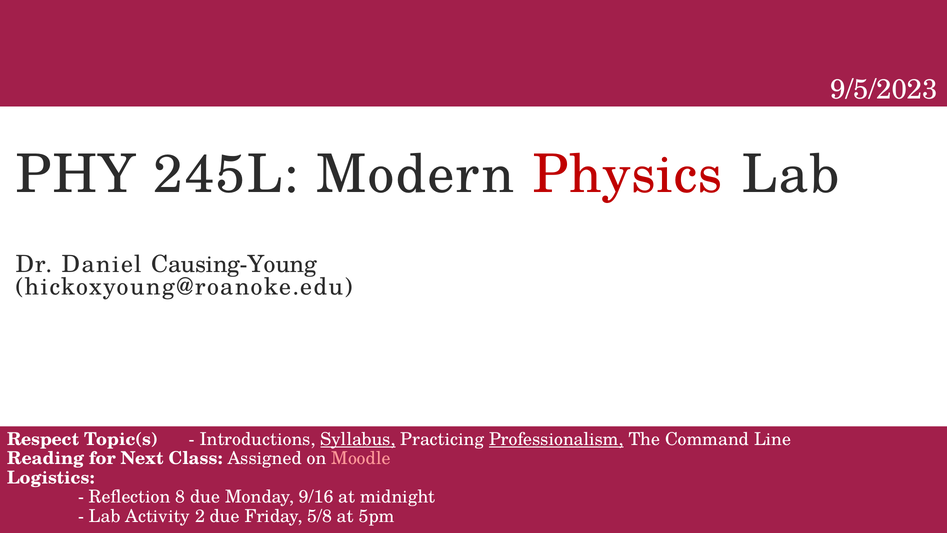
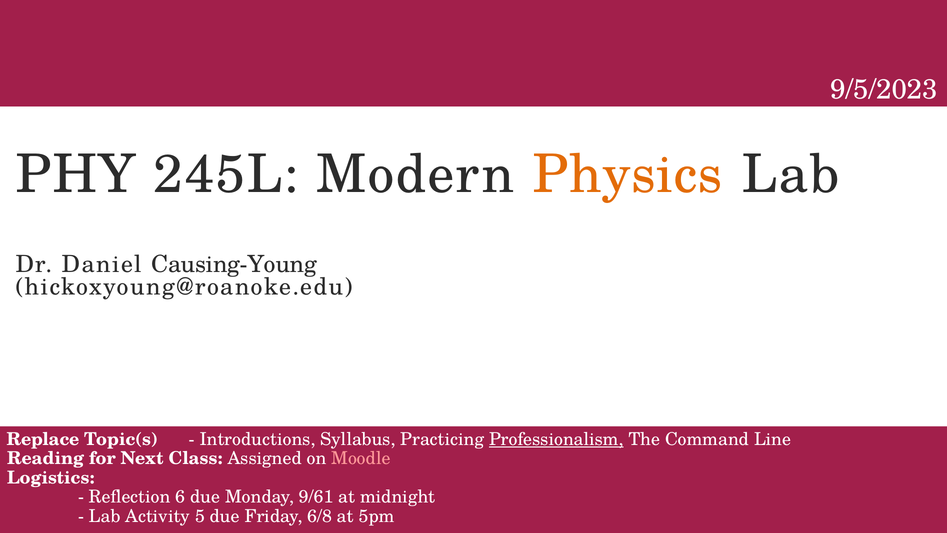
Physics colour: red -> orange
Respect: Respect -> Replace
Syllabus underline: present -> none
8: 8 -> 6
9/16: 9/16 -> 9/61
2: 2 -> 5
5/8: 5/8 -> 6/8
